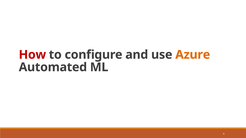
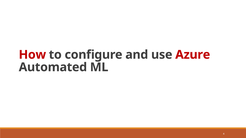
Azure colour: orange -> red
